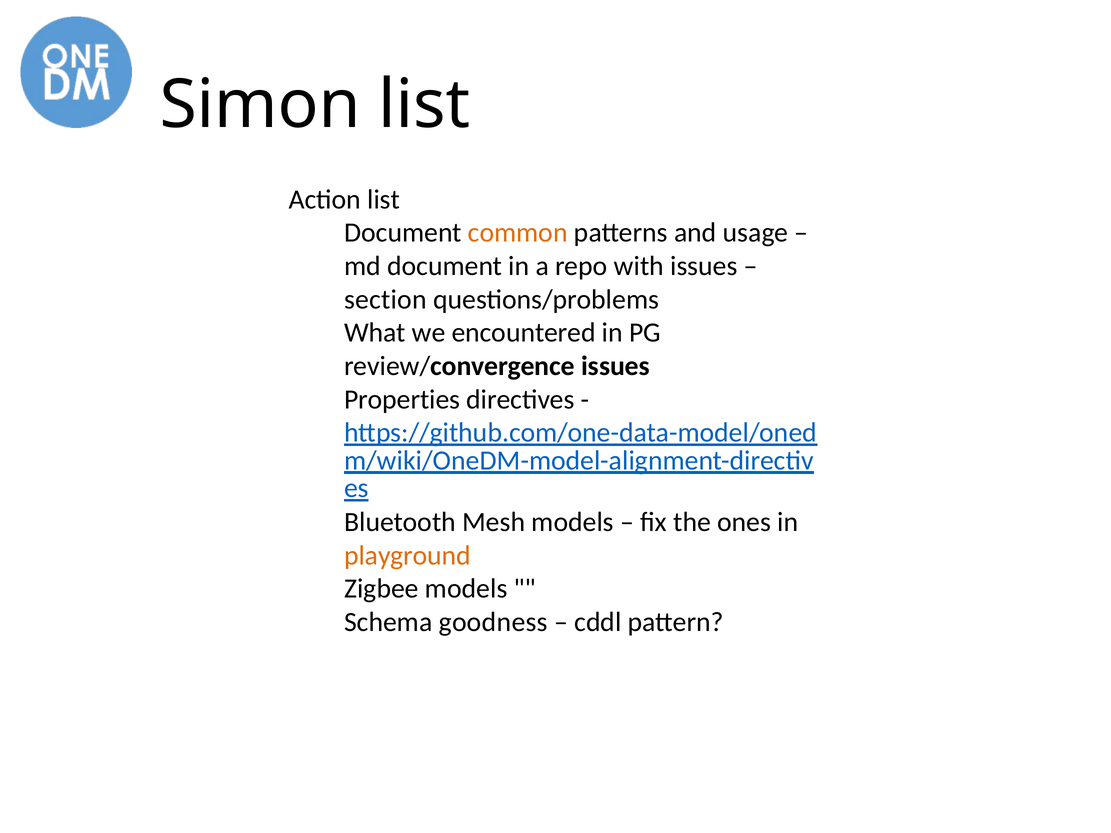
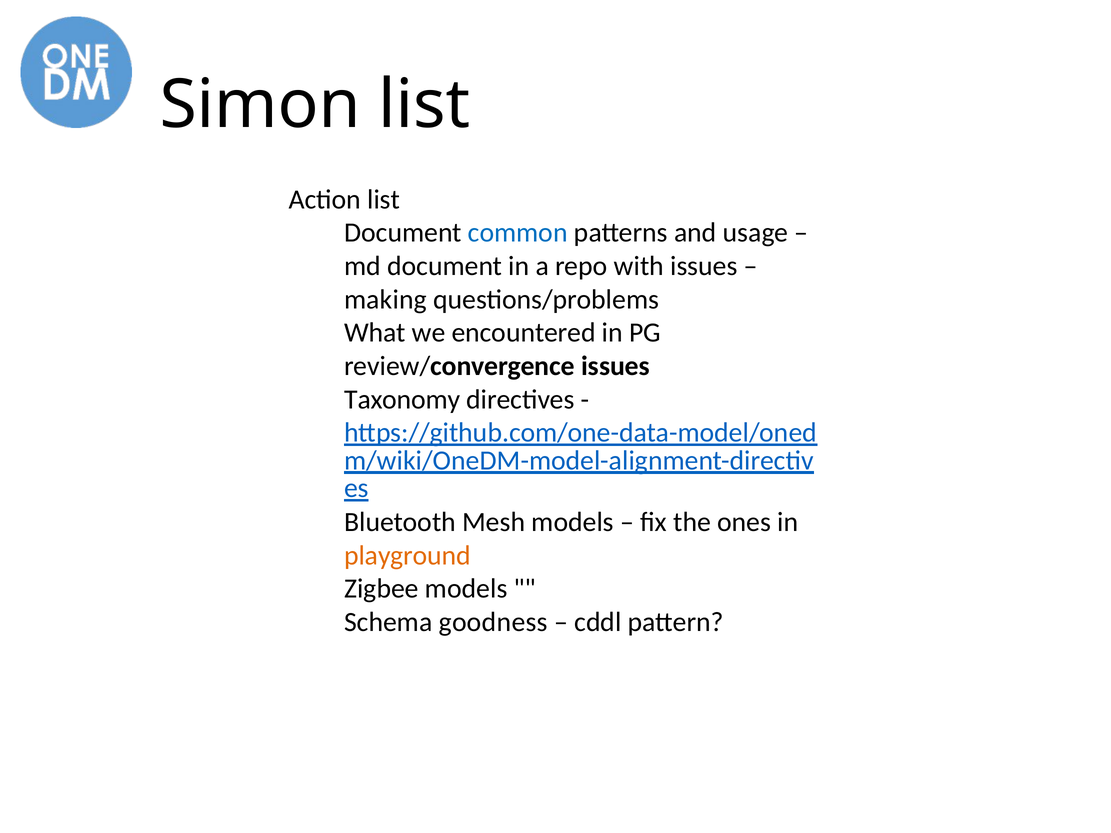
common colour: orange -> blue
section: section -> making
Properties: Properties -> Taxonomy
